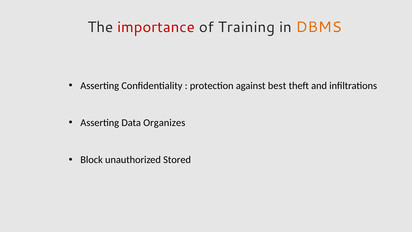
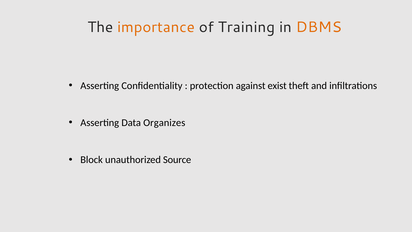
importance colour: red -> orange
best: best -> exist
Stored: Stored -> Source
